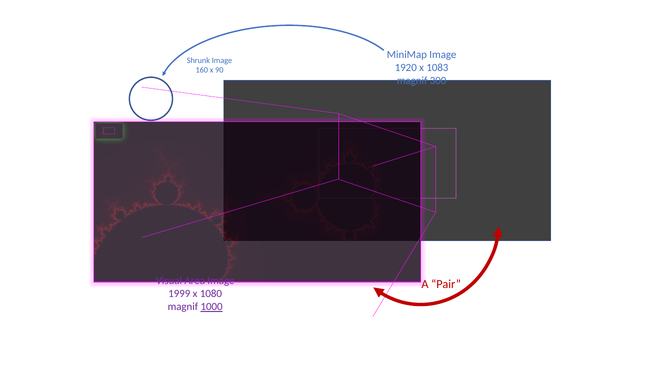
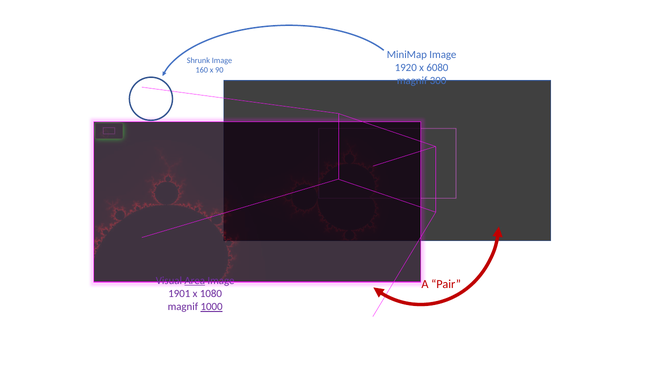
1083: 1083 -> 6080
Area underline: none -> present
1999: 1999 -> 1901
